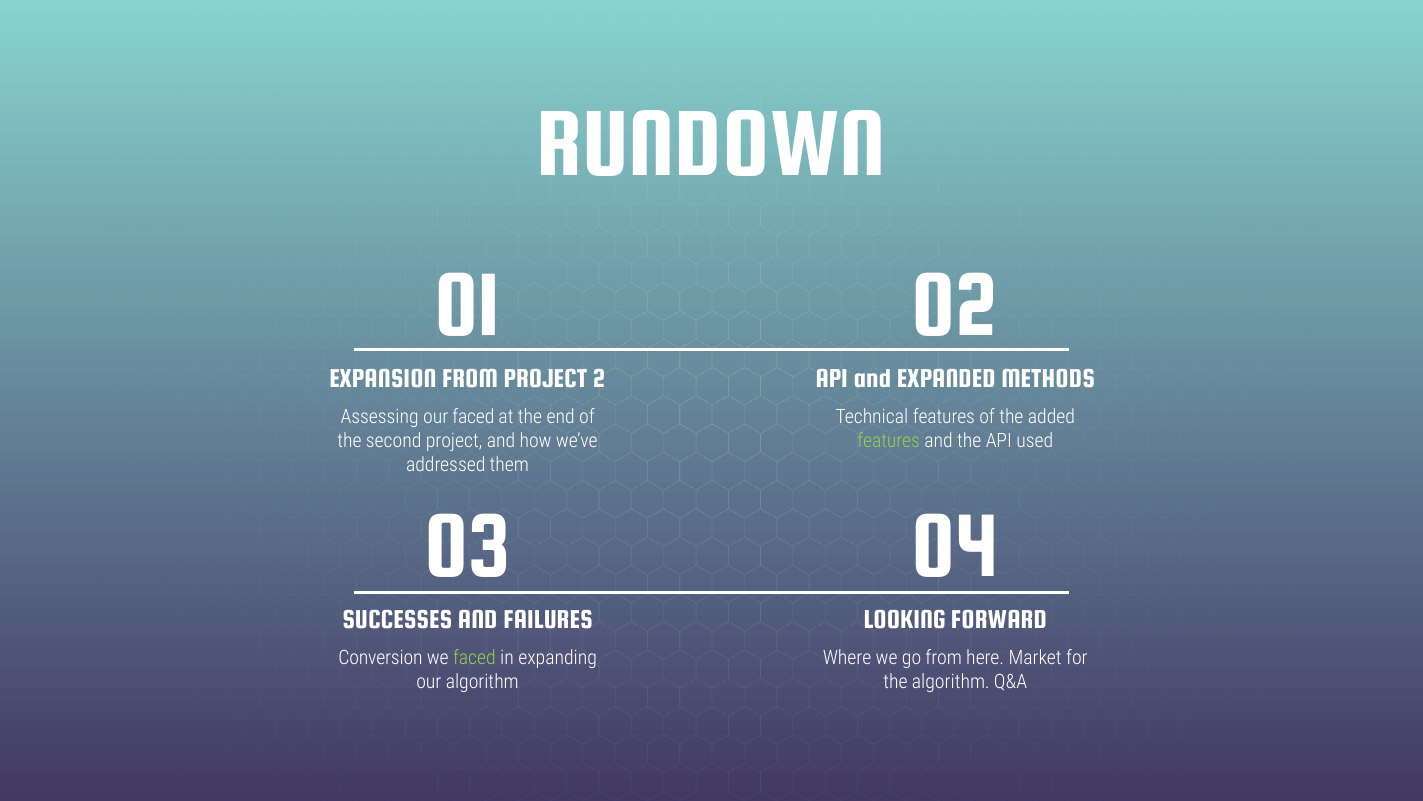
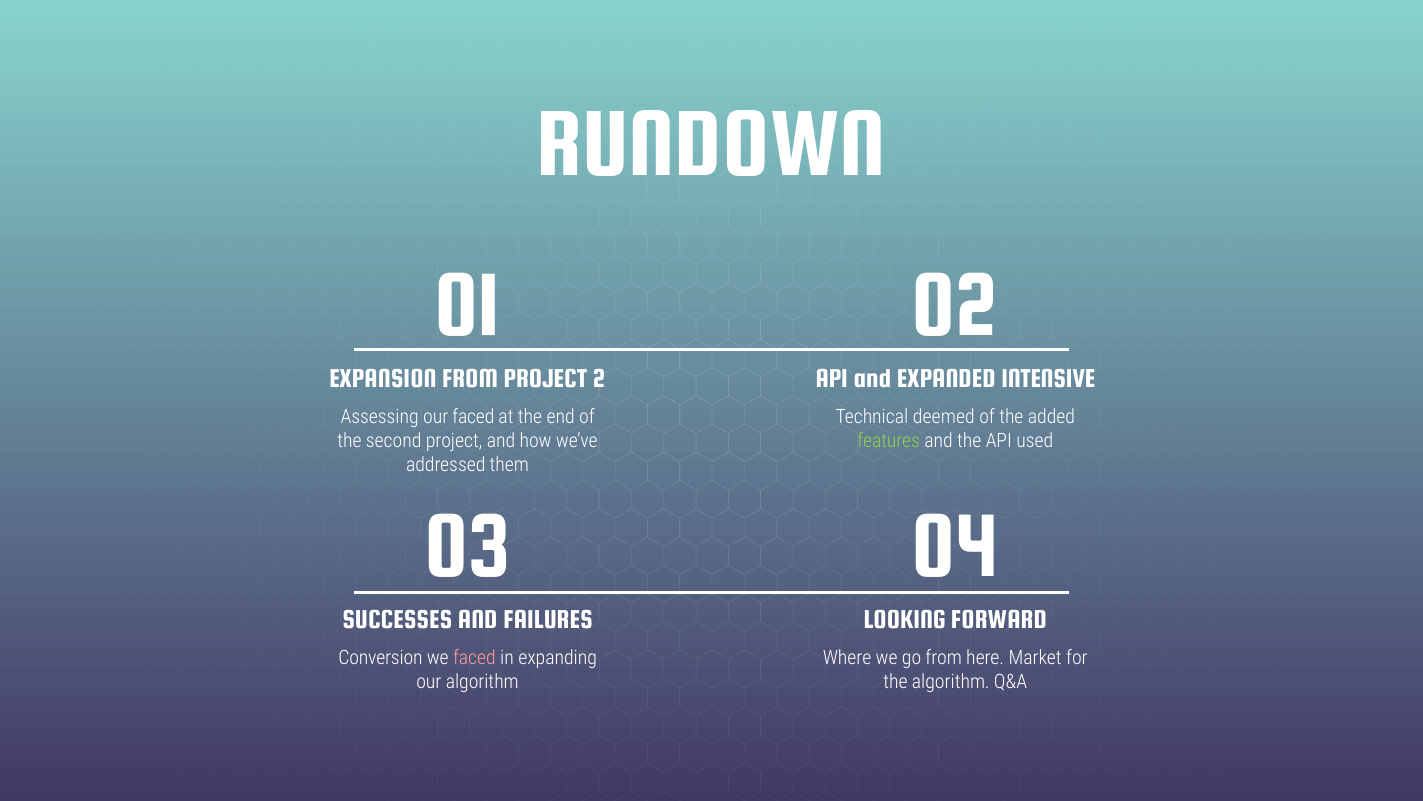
METHODS: METHODS -> INTENSIVE
Technical features: features -> deemed
faced at (474, 658) colour: light green -> pink
